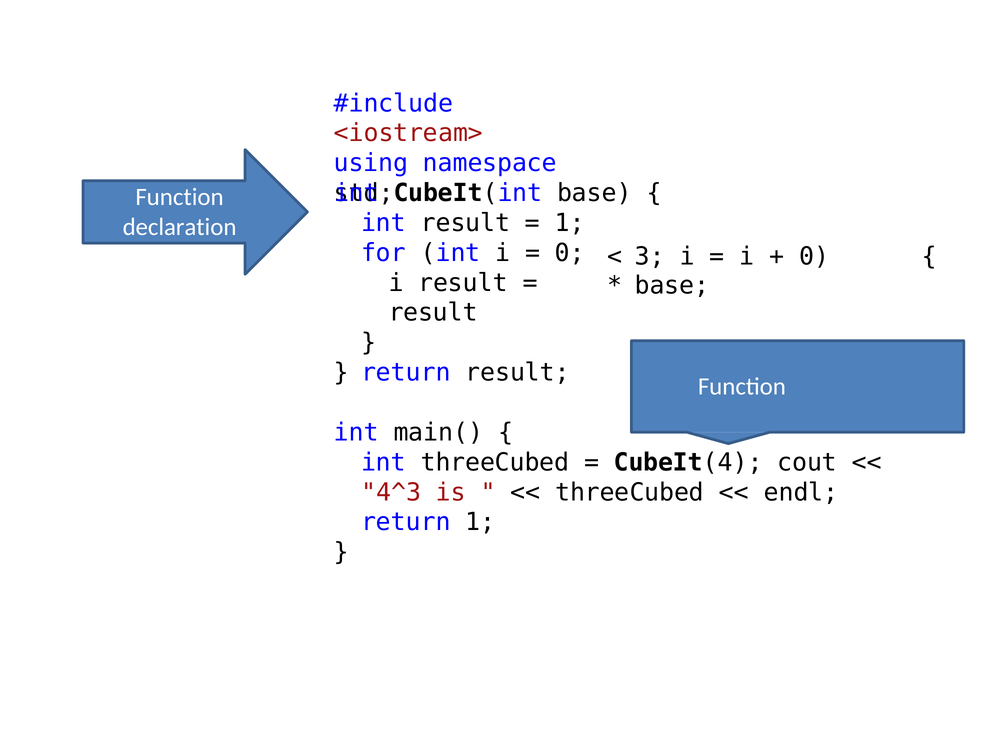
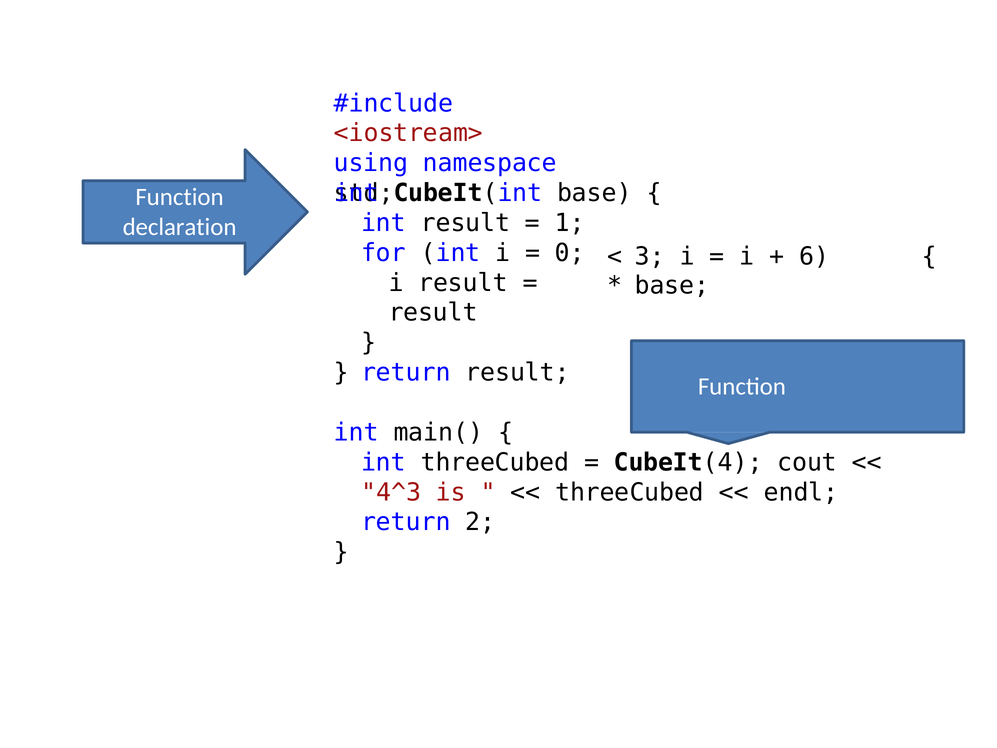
0 at (814, 256): 0 -> 6
return 1: 1 -> 2
